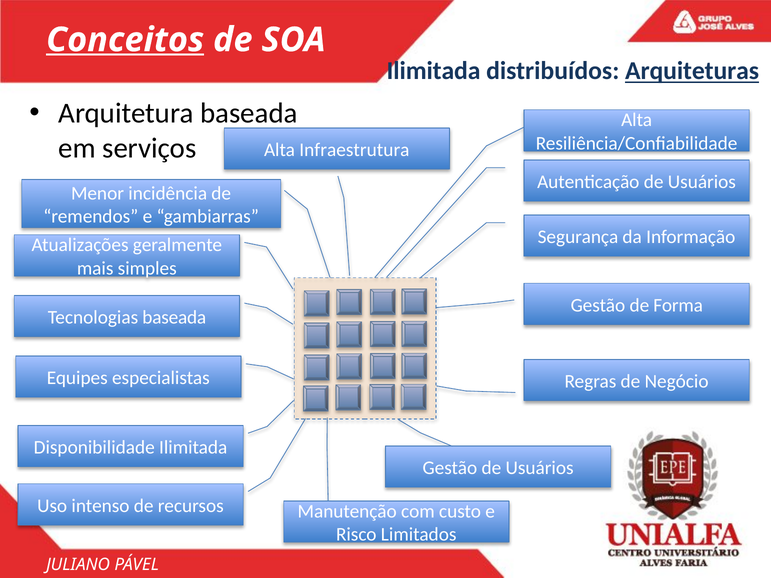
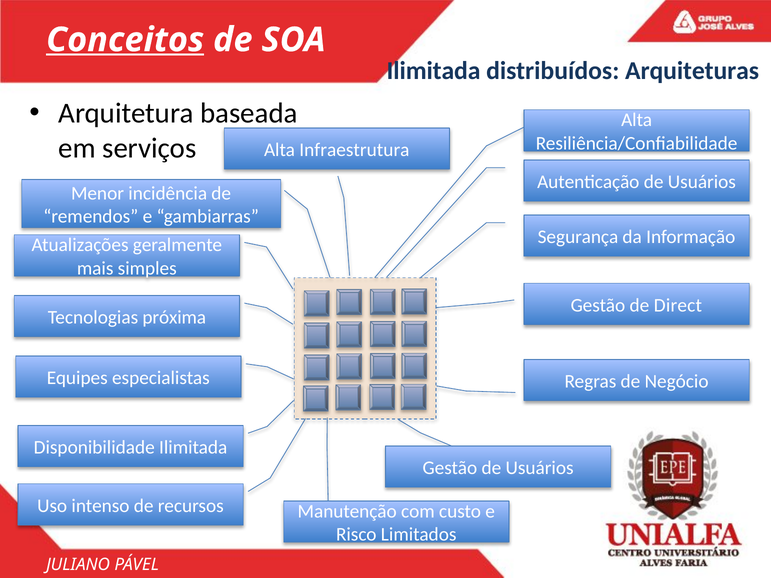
Arquiteturas underline: present -> none
Forma: Forma -> Direct
Tecnologias baseada: baseada -> próxima
